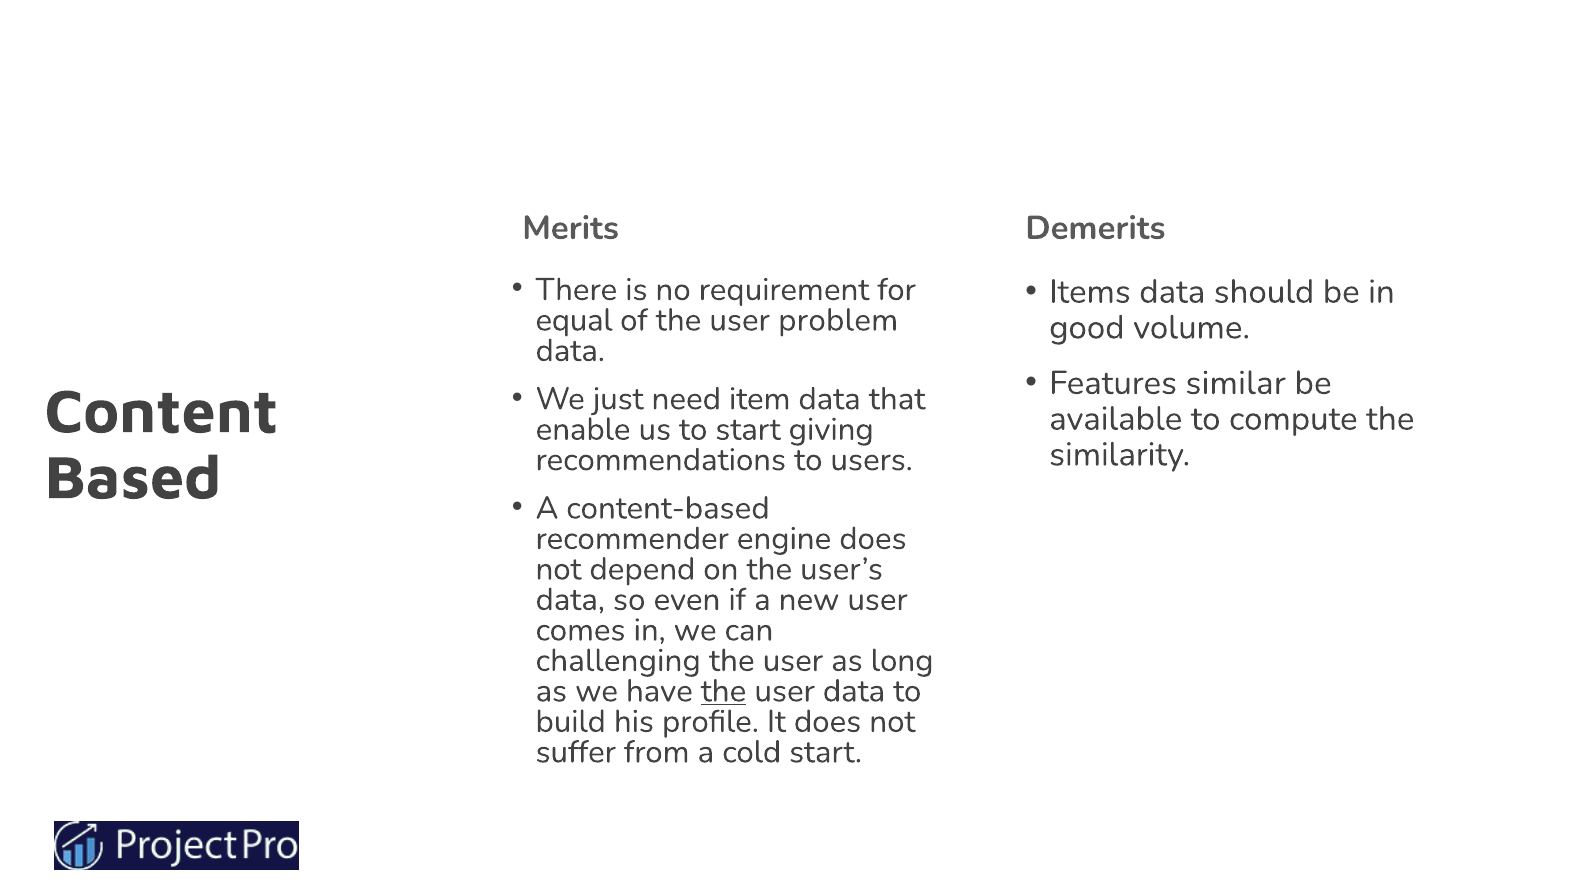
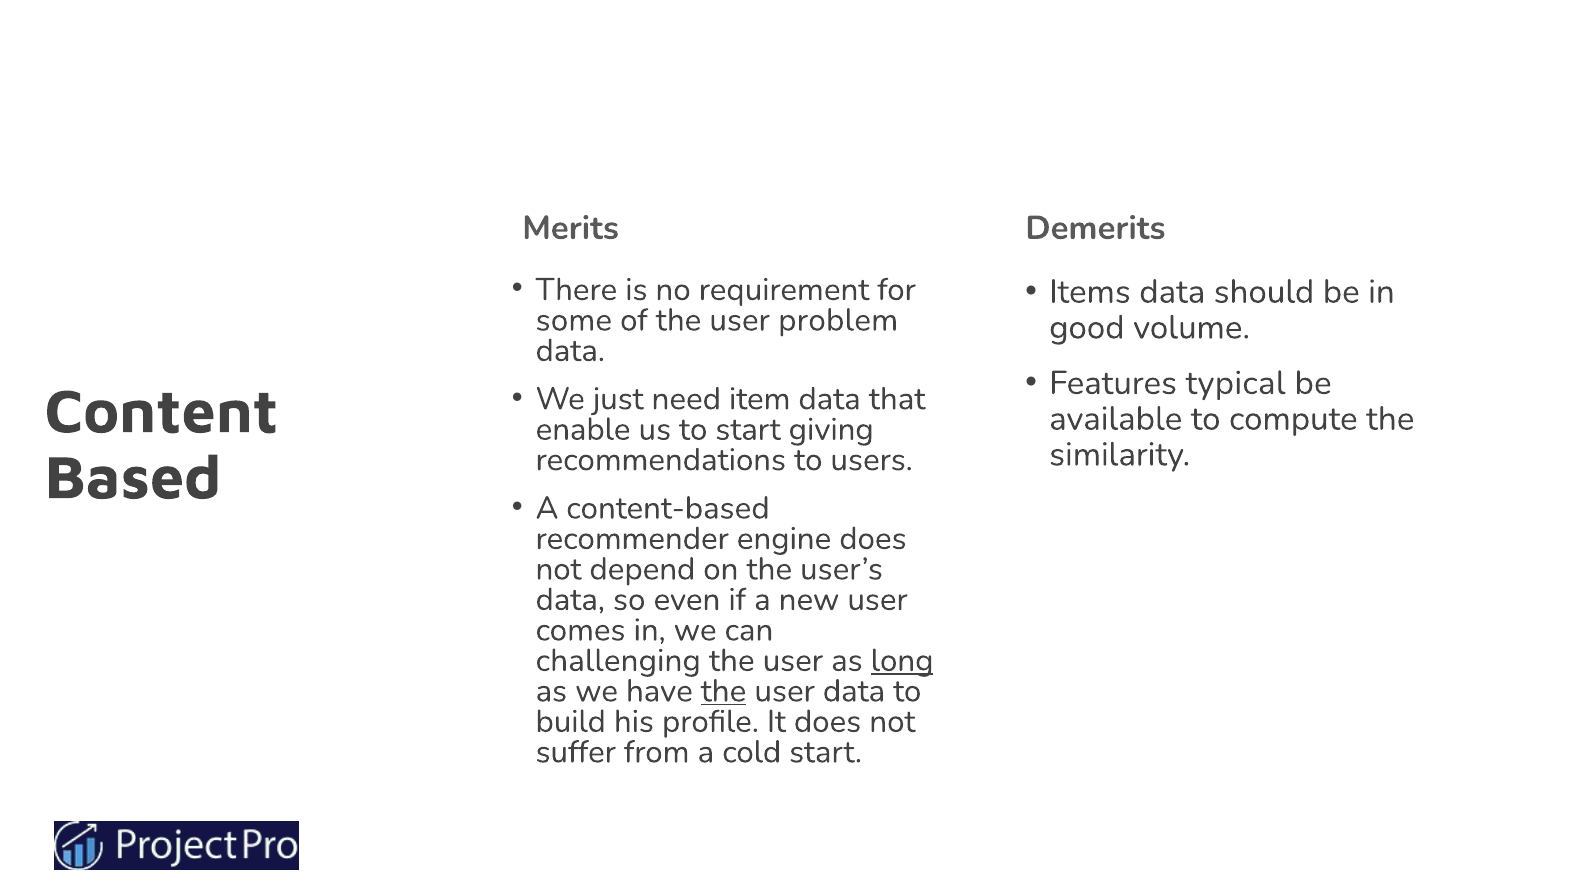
equal: equal -> some
similar: similar -> typical
long underline: none -> present
